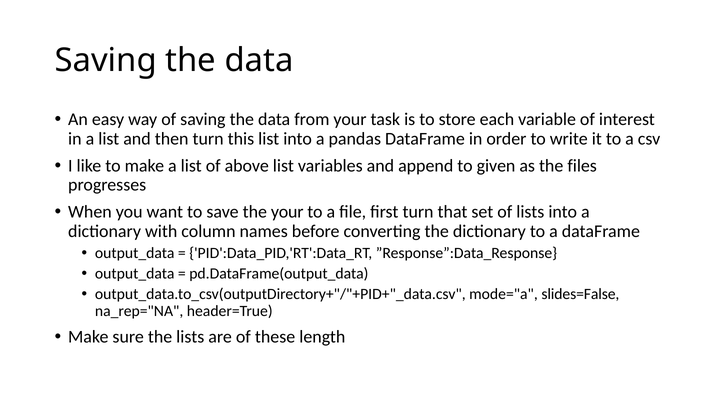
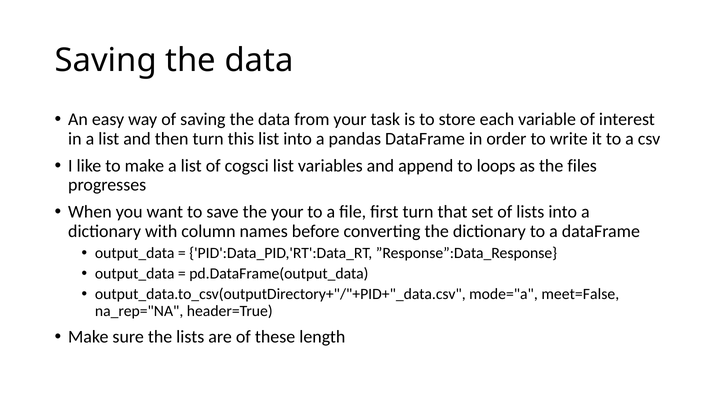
above: above -> cogsci
given: given -> loops
slides=False: slides=False -> meet=False
